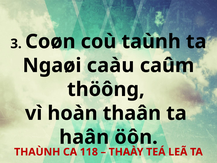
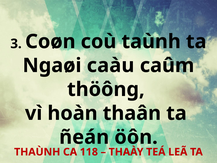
haân: haân -> ñeán
